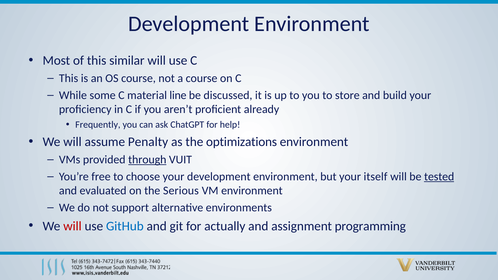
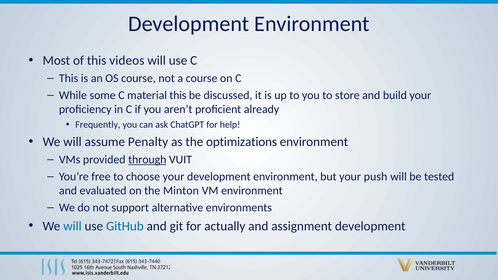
similar: similar -> videos
material line: line -> this
itself: itself -> push
tested underline: present -> none
Serious: Serious -> Minton
will at (72, 226) colour: red -> blue
assignment programming: programming -> development
